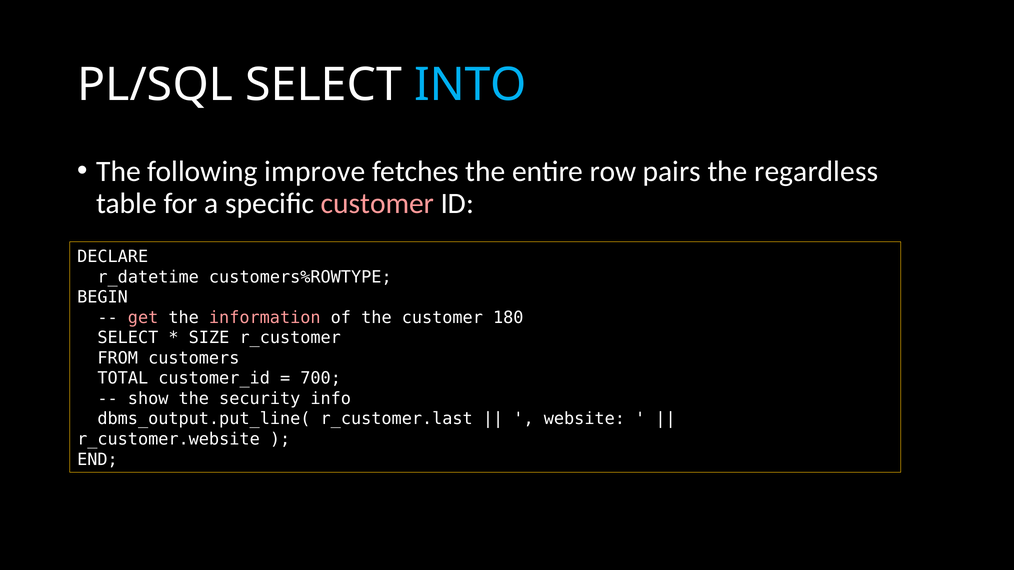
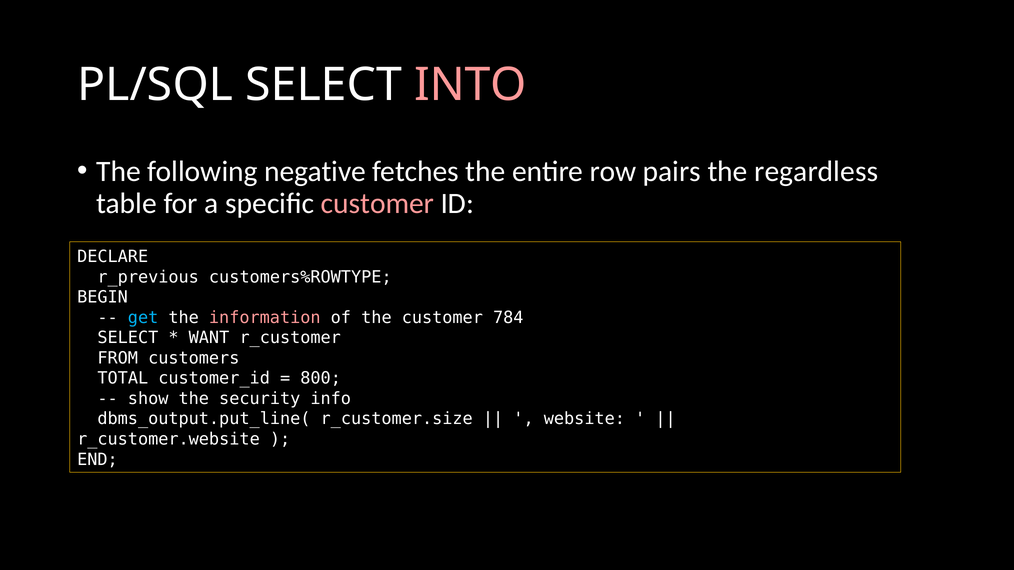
INTO colour: light blue -> pink
improve: improve -> negative
r_datetime: r_datetime -> r_previous
get colour: pink -> light blue
180: 180 -> 784
SIZE: SIZE -> WANT
700: 700 -> 800
r_customer.last: r_customer.last -> r_customer.size
